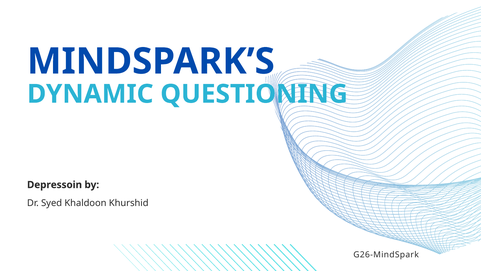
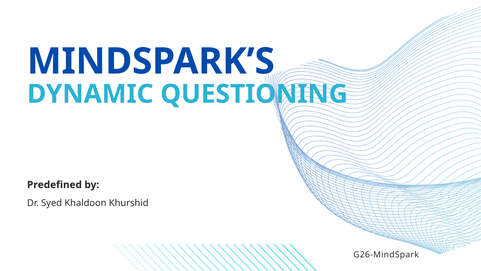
Depressoin: Depressoin -> Predefined
